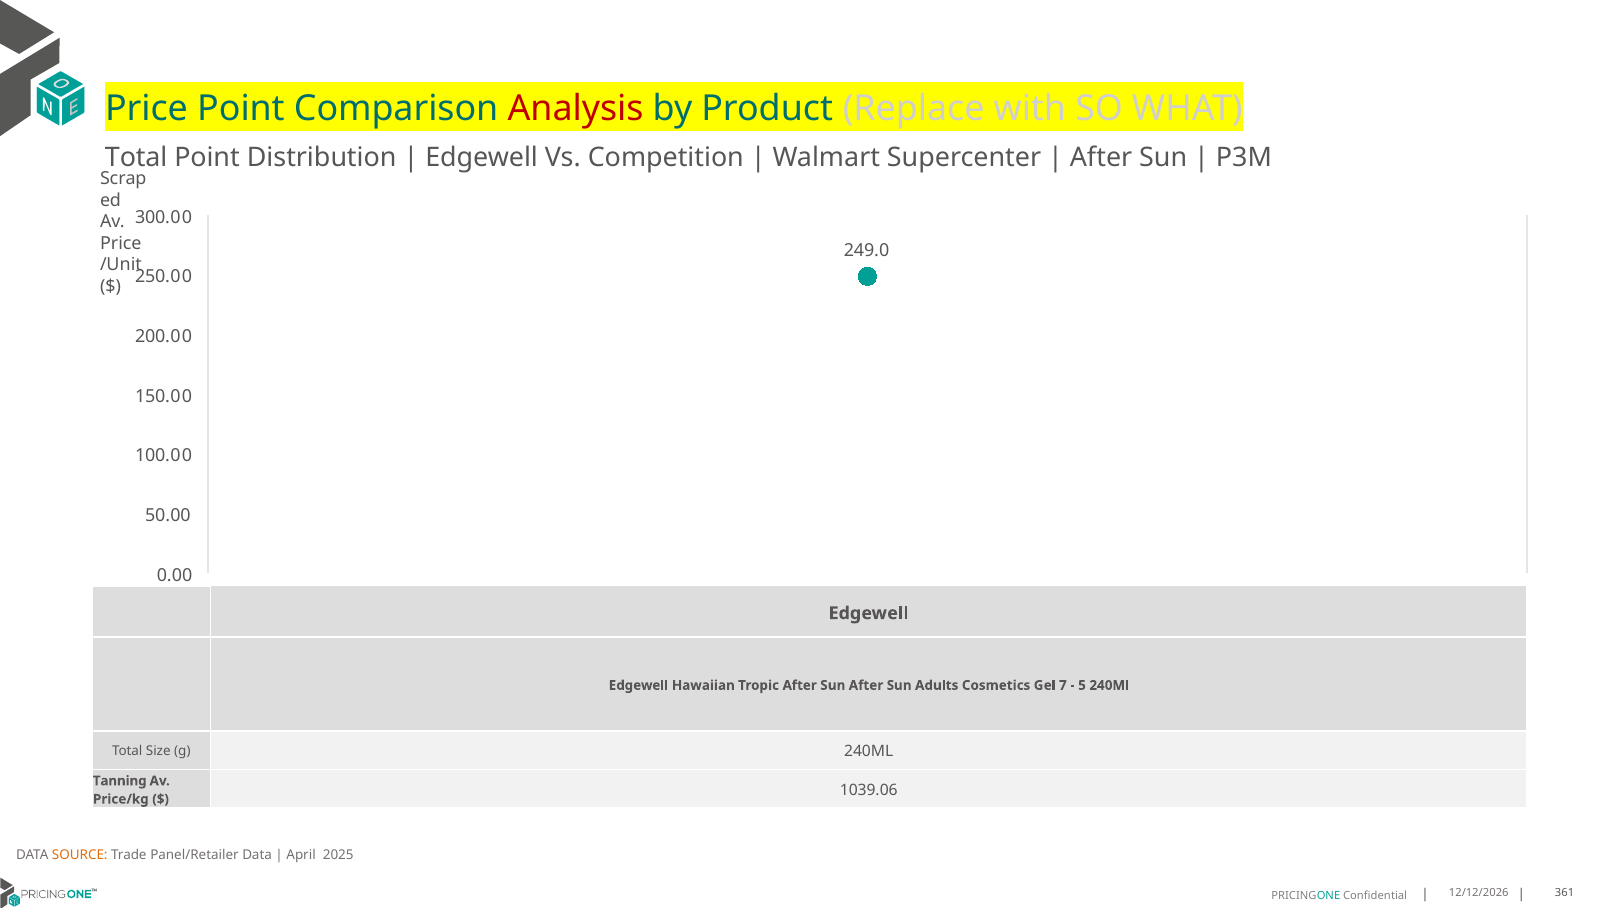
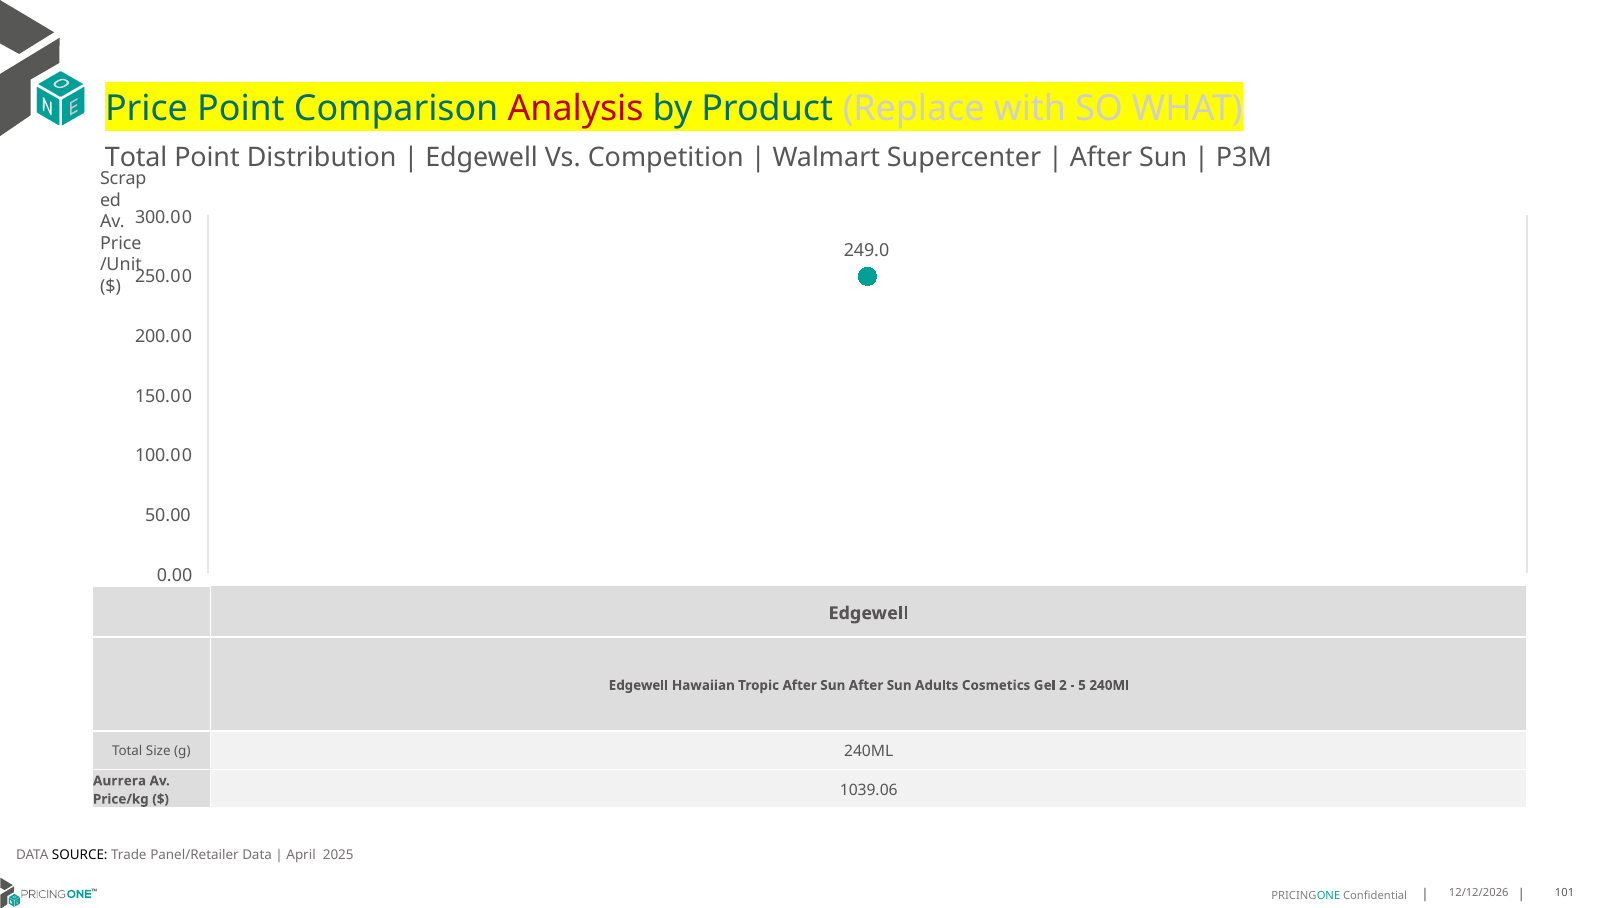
7: 7 -> 2
Tanning: Tanning -> Aurrera
SOURCE colour: orange -> black
361: 361 -> 101
